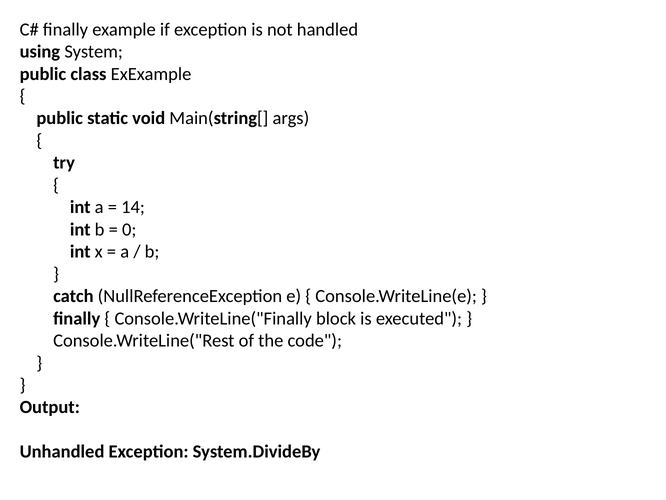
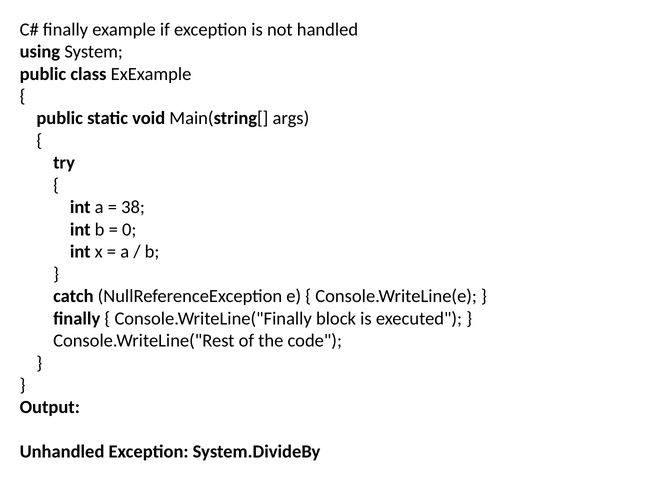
14: 14 -> 38
